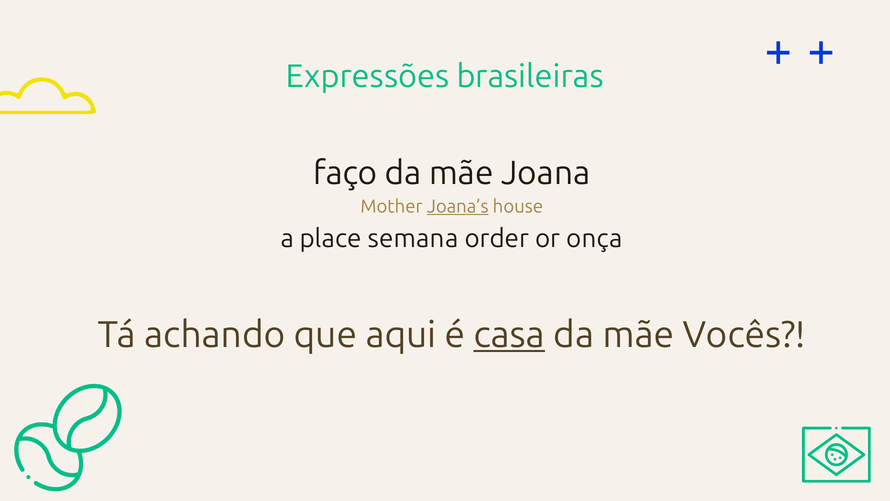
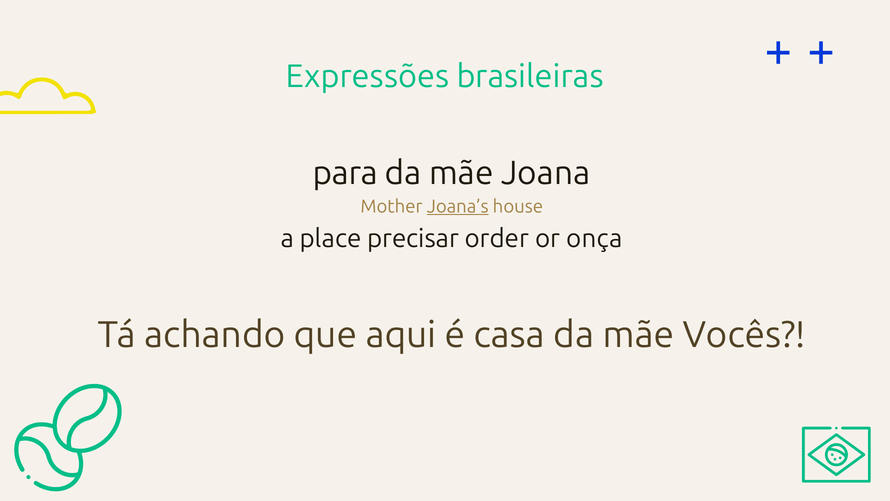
faço: faço -> para
semana: semana -> precisar
casa underline: present -> none
